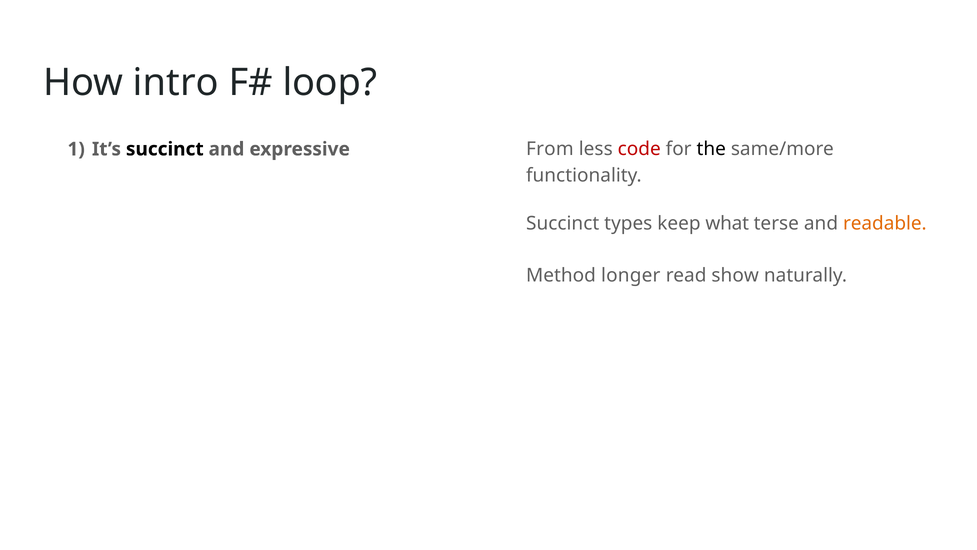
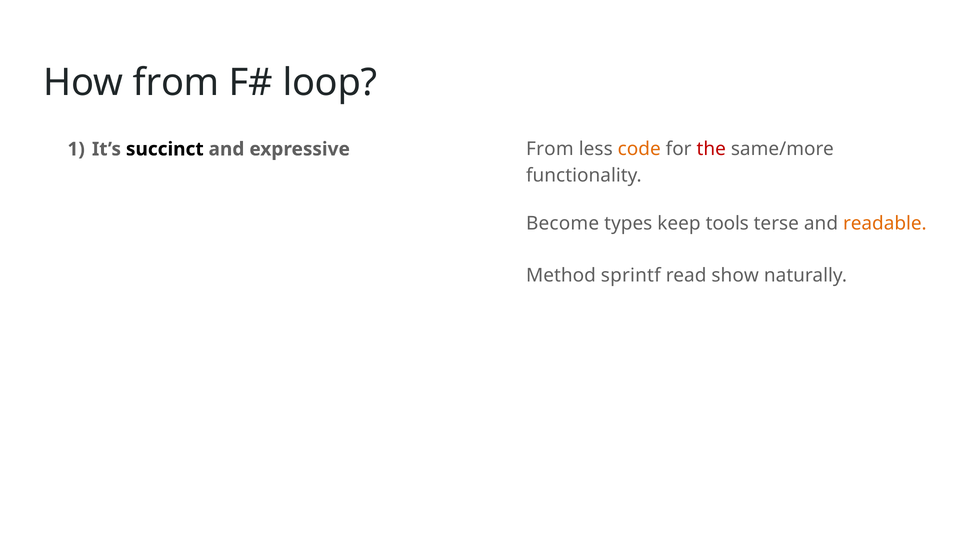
How intro: intro -> from
code colour: red -> orange
the colour: black -> red
Succinct at (563, 223): Succinct -> Become
what: what -> tools
longer: longer -> sprintf
